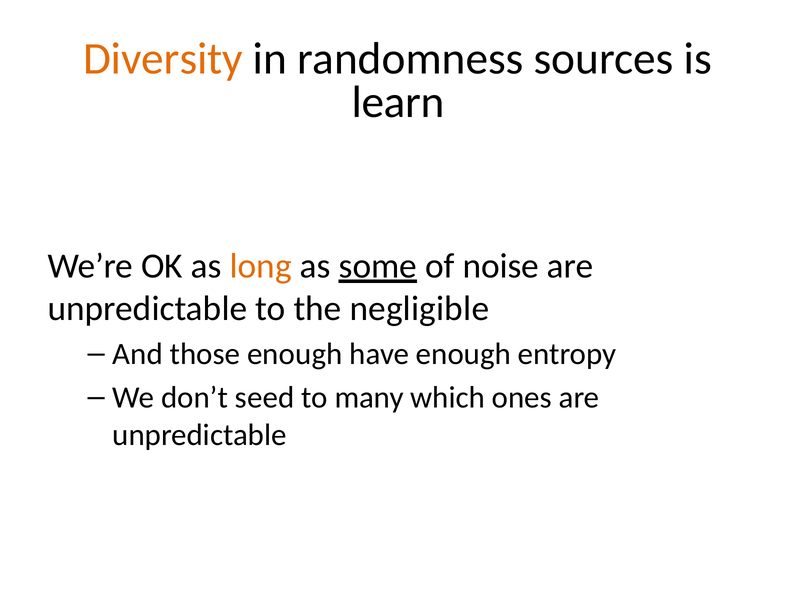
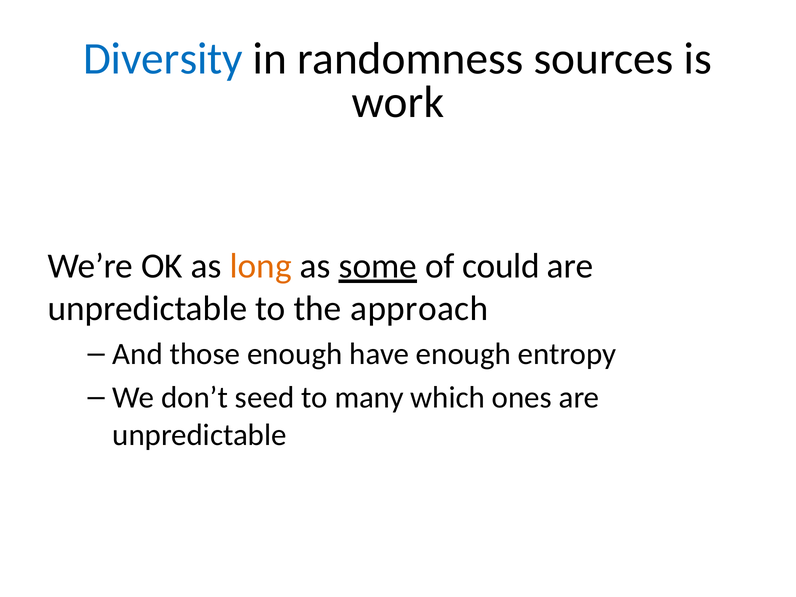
Diversity colour: orange -> blue
learn: learn -> work
noise: noise -> could
negligible: negligible -> approach
